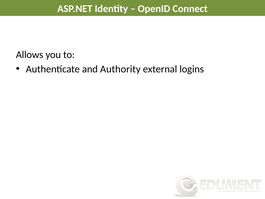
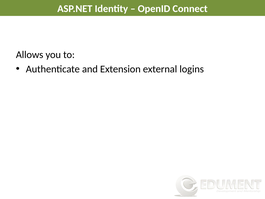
Authority: Authority -> Extension
